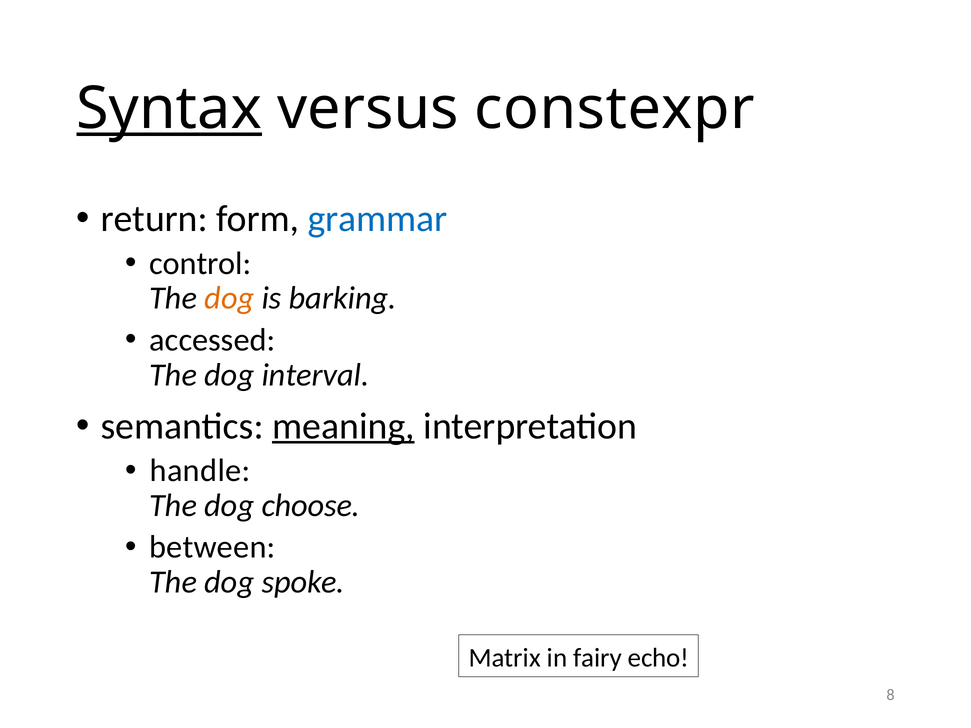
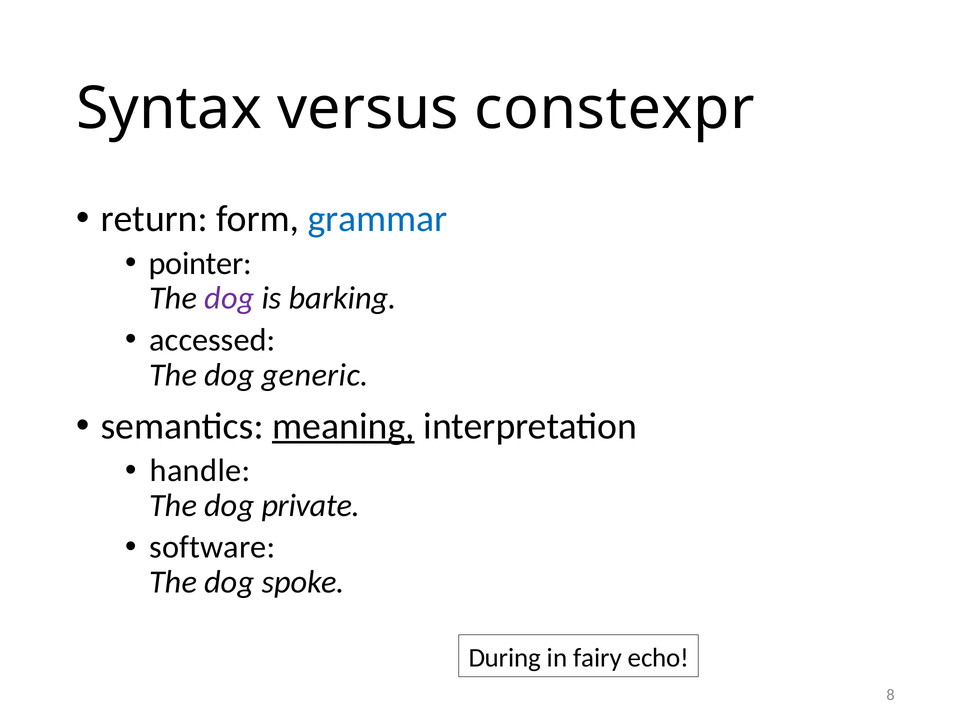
Syntax underline: present -> none
control: control -> pointer
dog at (229, 298) colour: orange -> purple
interval: interval -> generic
choose: choose -> private
between: between -> software
Matrix: Matrix -> During
